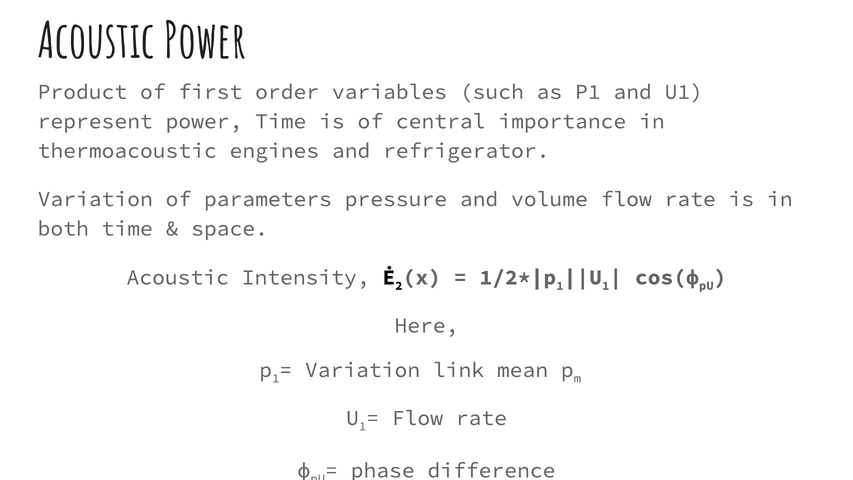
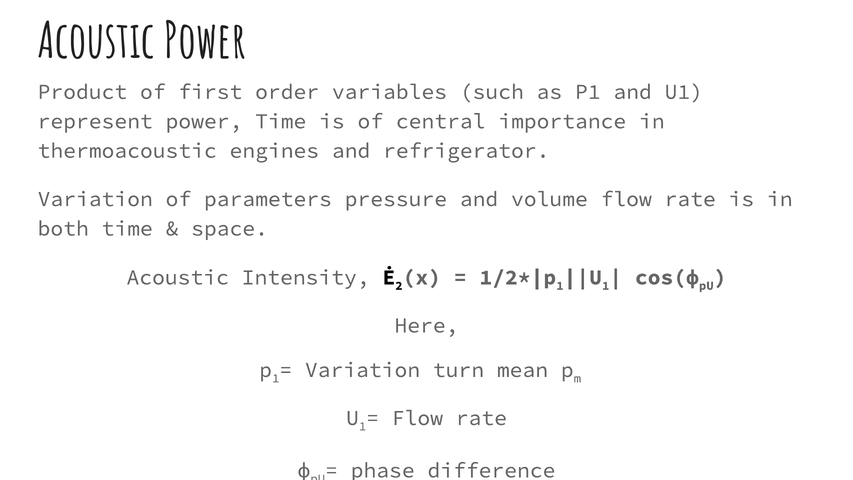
link: link -> turn
